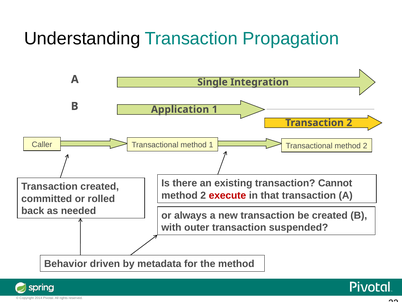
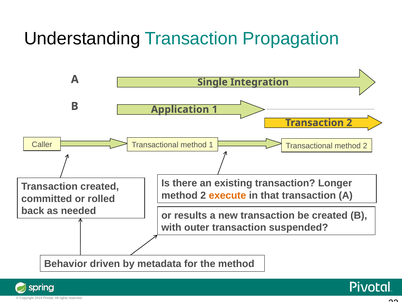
Cannot: Cannot -> Longer
execute colour: red -> orange
always: always -> results
